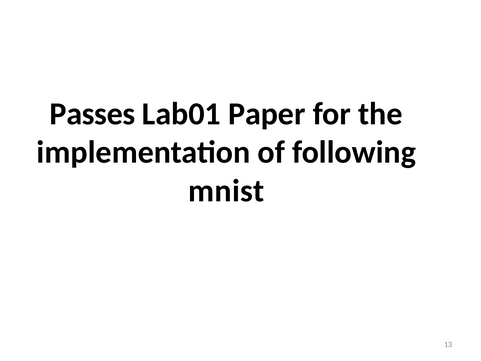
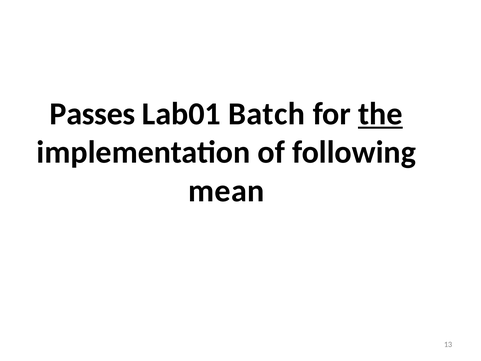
Paper: Paper -> Batch
the underline: none -> present
mnist: mnist -> mean
